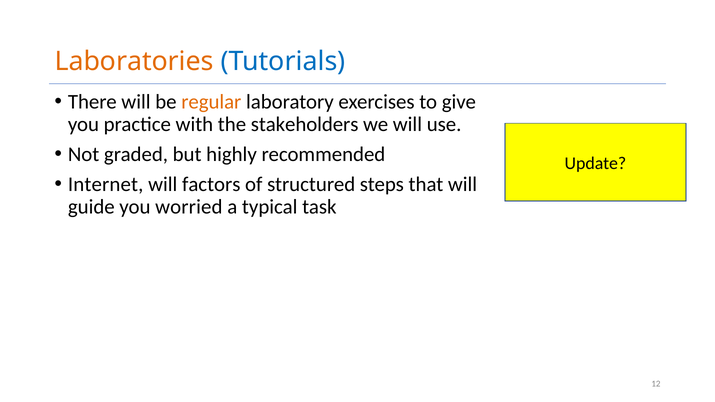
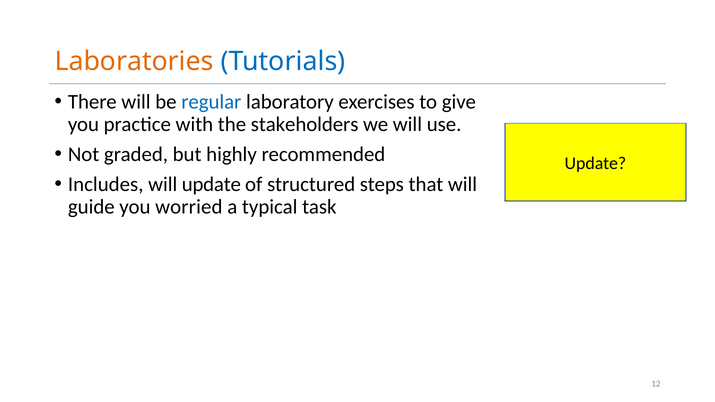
regular colour: orange -> blue
Internet: Internet -> Includes
will factors: factors -> update
